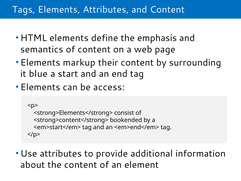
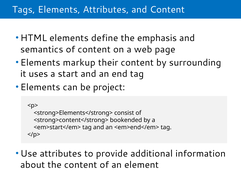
blue: blue -> uses
access: access -> project
